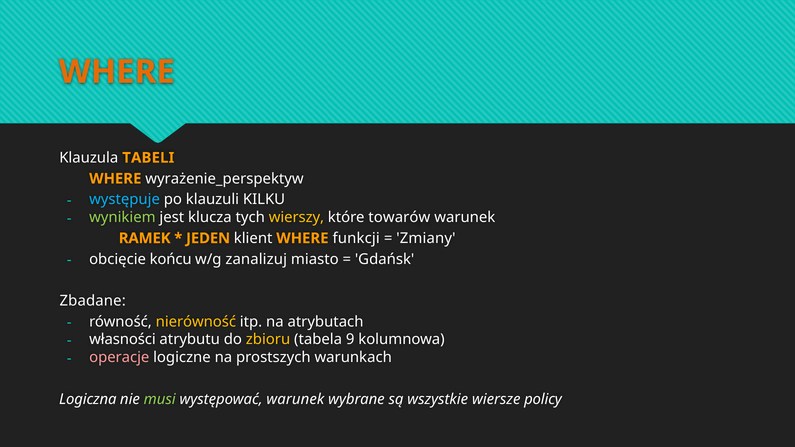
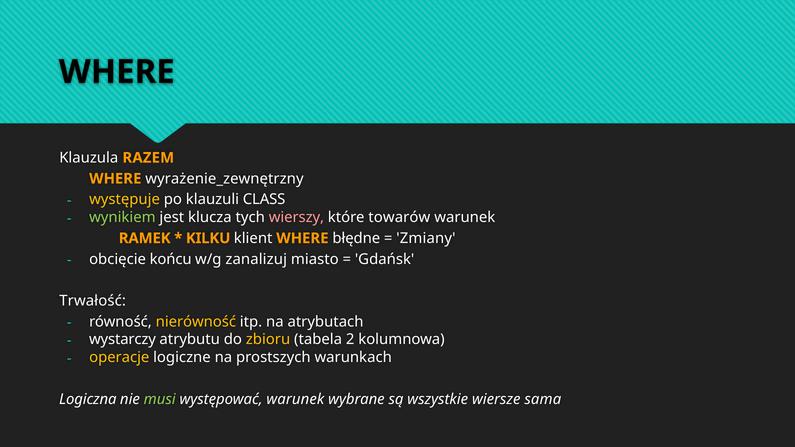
WHERE at (117, 72) colour: orange -> black
TABELI: TABELI -> RAZEM
wyrażenie_perspektyw: wyrażenie_perspektyw -> wyrażenie_zewnętrzny
występuje colour: light blue -> yellow
KILKU: KILKU -> CLASS
wierszy colour: yellow -> pink
JEDEN: JEDEN -> KILKU
funkcji: funkcji -> błędne
Zbadane: Zbadane -> Trwałość
własności: własności -> wystarczy
9: 9 -> 2
operacje colour: pink -> yellow
policy: policy -> sama
